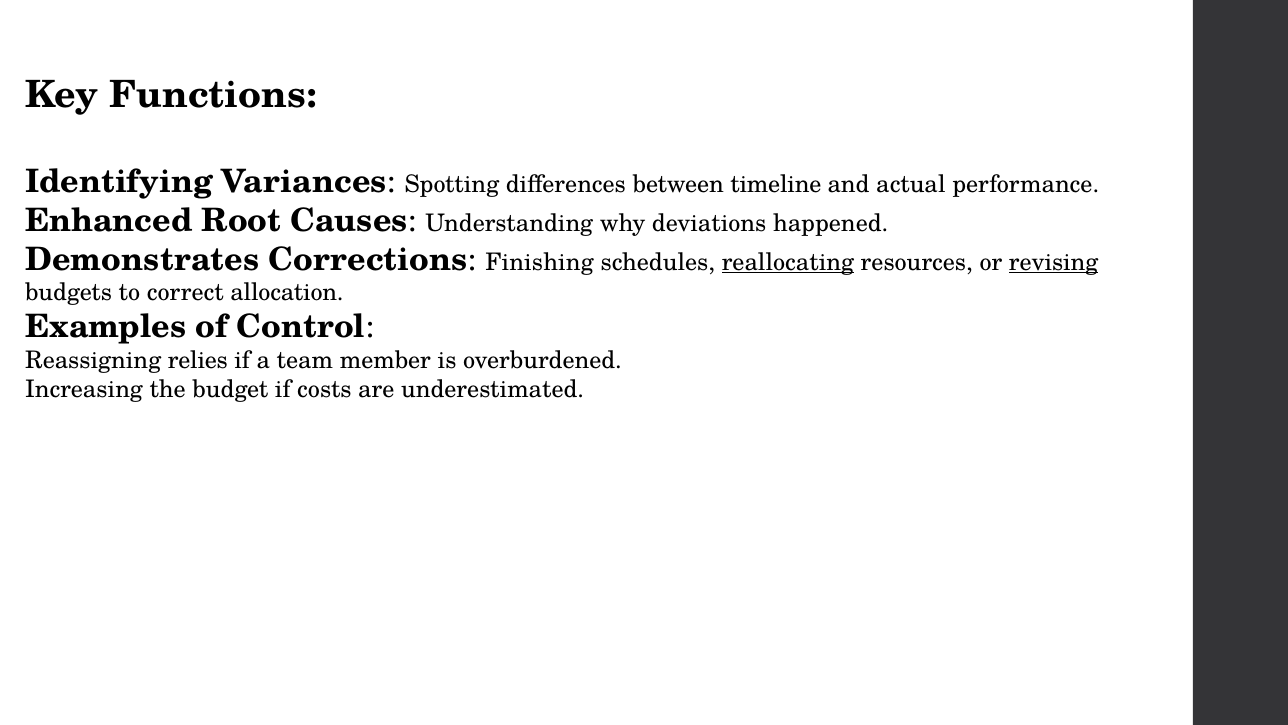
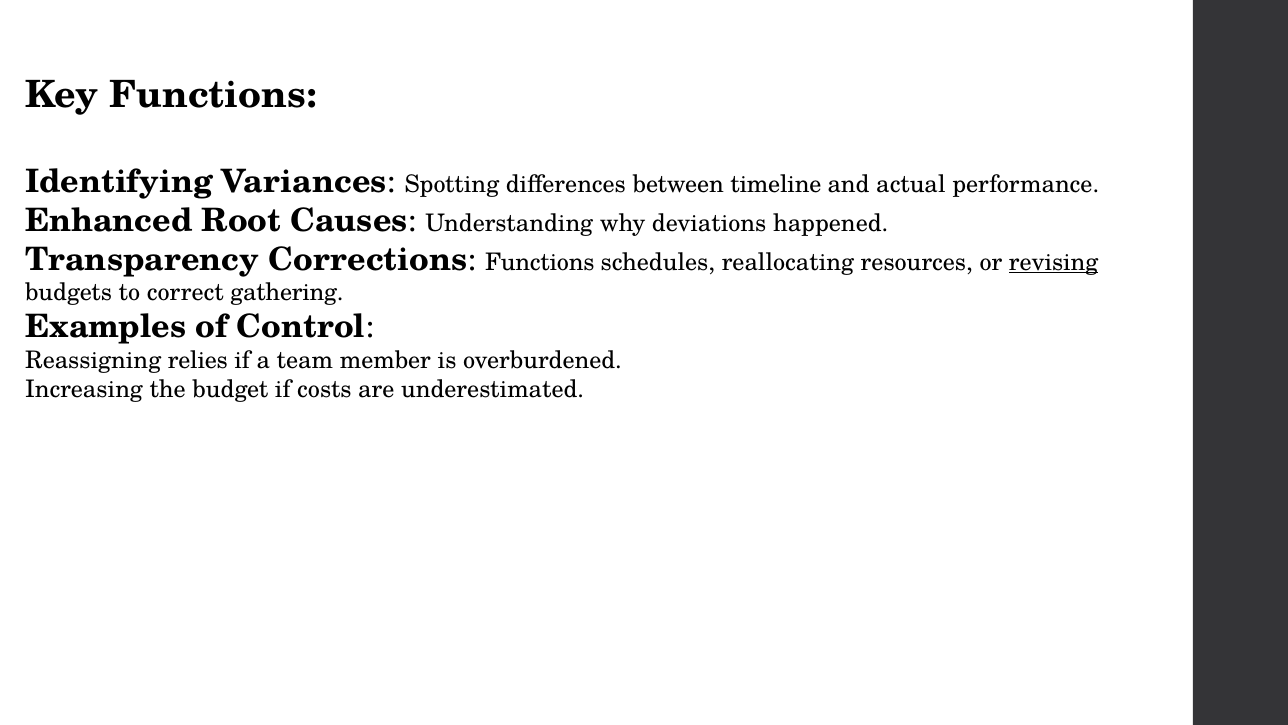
Demonstrates: Demonstrates -> Transparency
Corrections Finishing: Finishing -> Functions
reallocating underline: present -> none
allocation: allocation -> gathering
